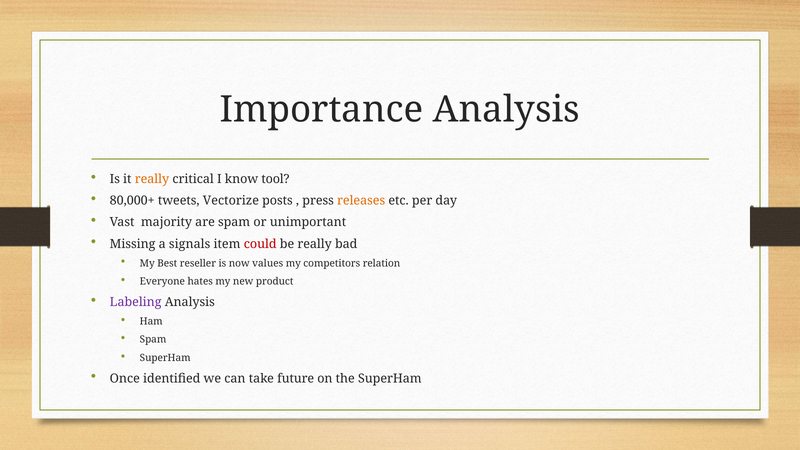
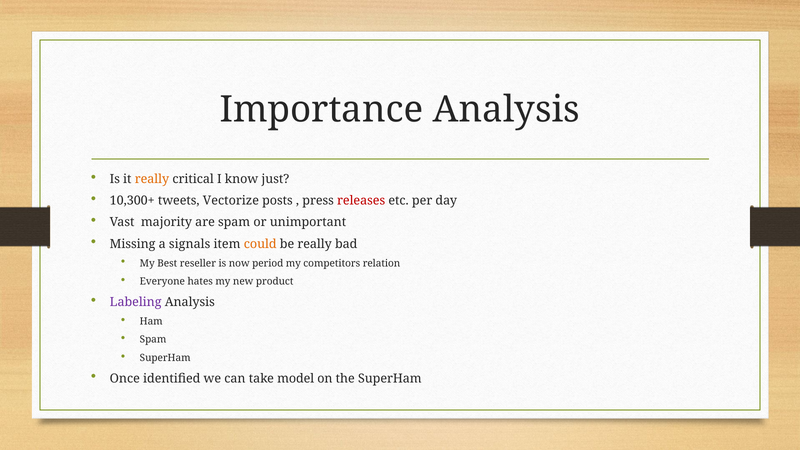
tool: tool -> just
80,000+: 80,000+ -> 10,300+
releases colour: orange -> red
could colour: red -> orange
values: values -> period
future: future -> model
